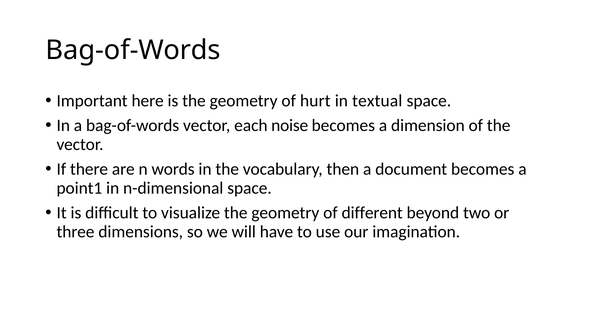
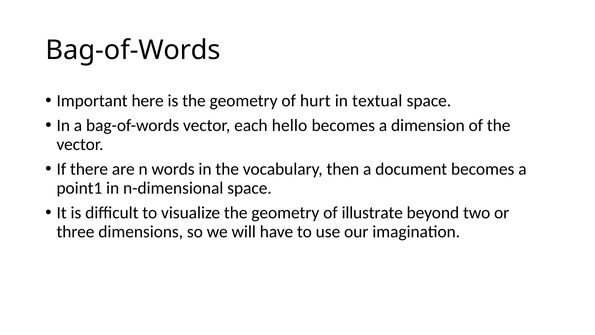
noise: noise -> hello
different: different -> illustrate
